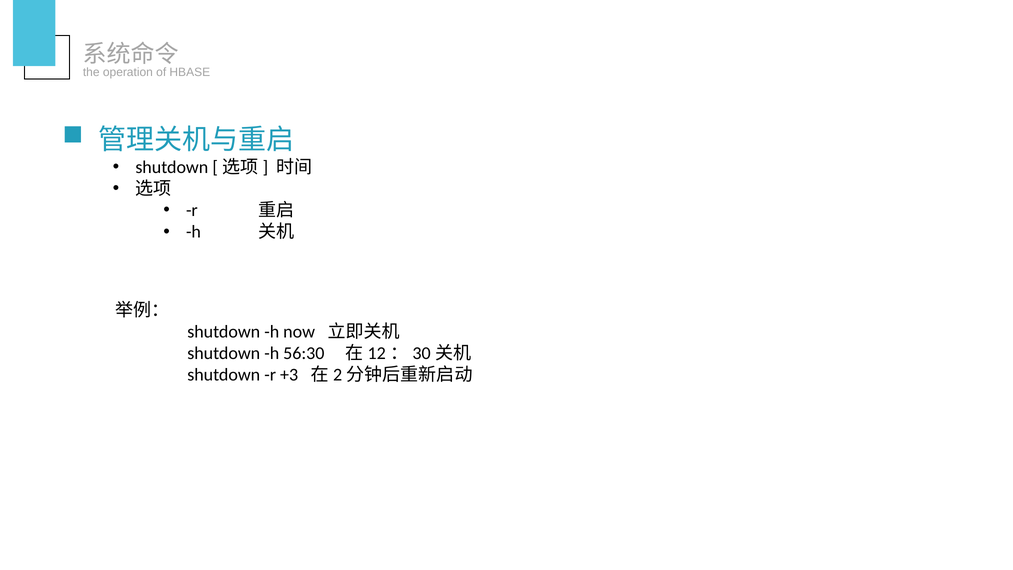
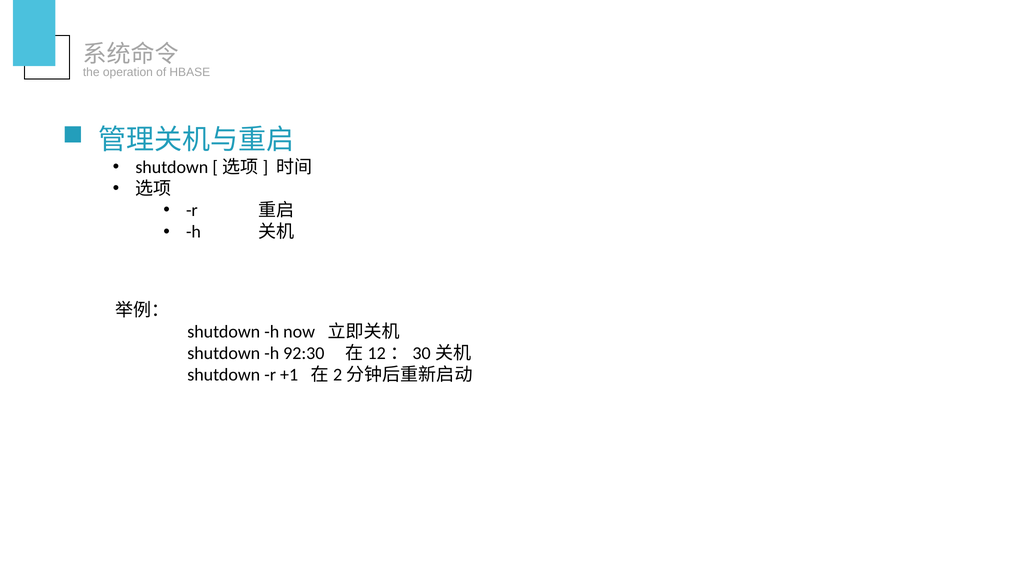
56:30: 56:30 -> 92:30
+3: +3 -> +1
